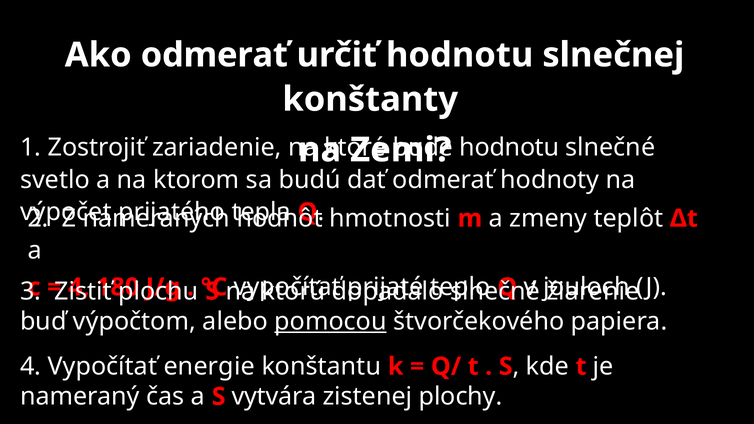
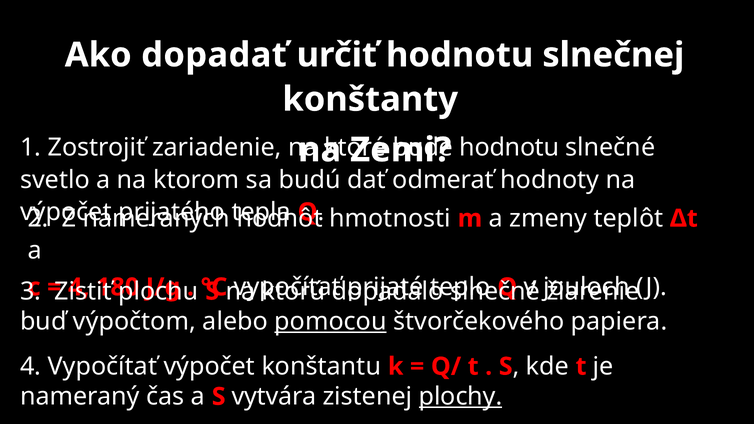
Ako odmerať: odmerať -> dopadať
Vypočítať energie: energie -> výpočet
plochy underline: none -> present
